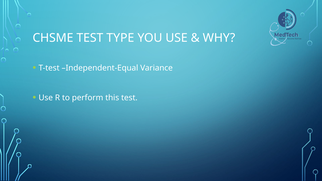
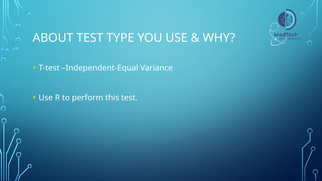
CHSME: CHSME -> ABOUT
